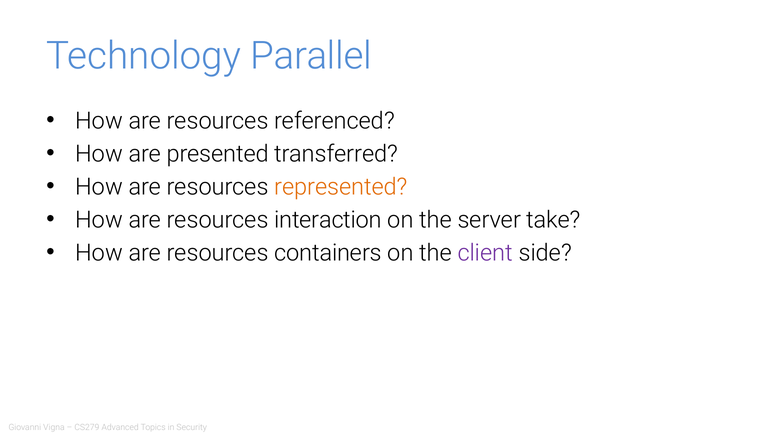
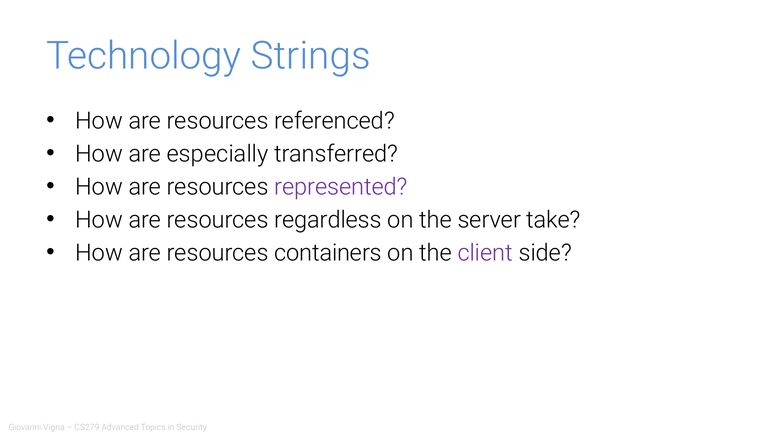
Parallel: Parallel -> Strings
presented: presented -> especially
represented colour: orange -> purple
interaction: interaction -> regardless
